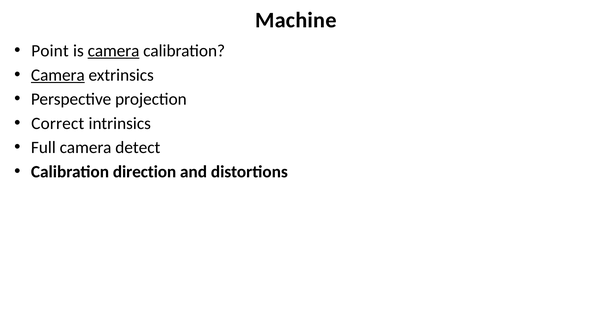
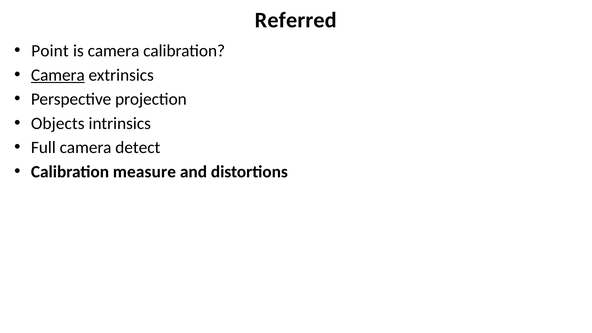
Machine: Machine -> Referred
camera at (114, 51) underline: present -> none
Correct: Correct -> Objects
direction: direction -> measure
